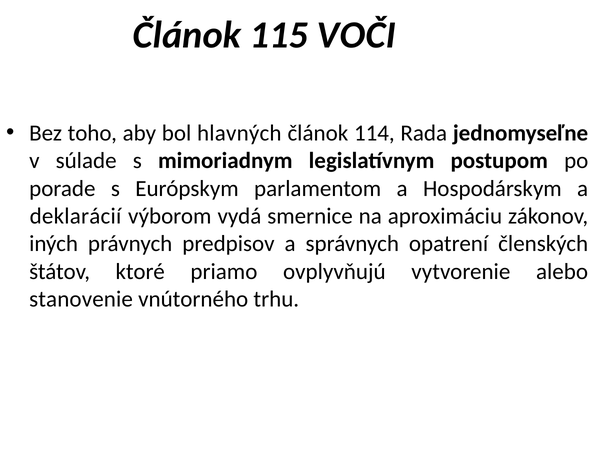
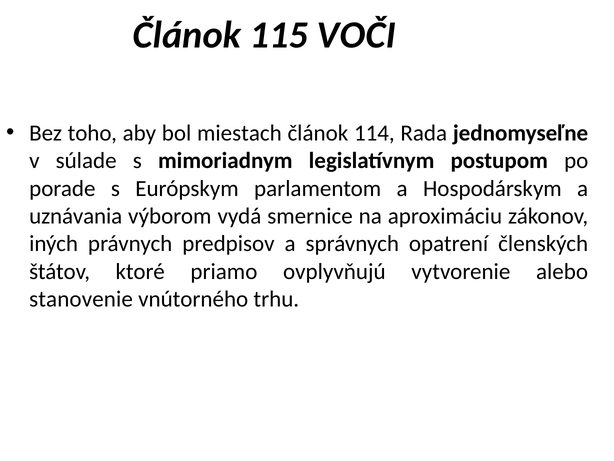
hlavných: hlavných -> miestach
deklarácií: deklarácií -> uznávania
